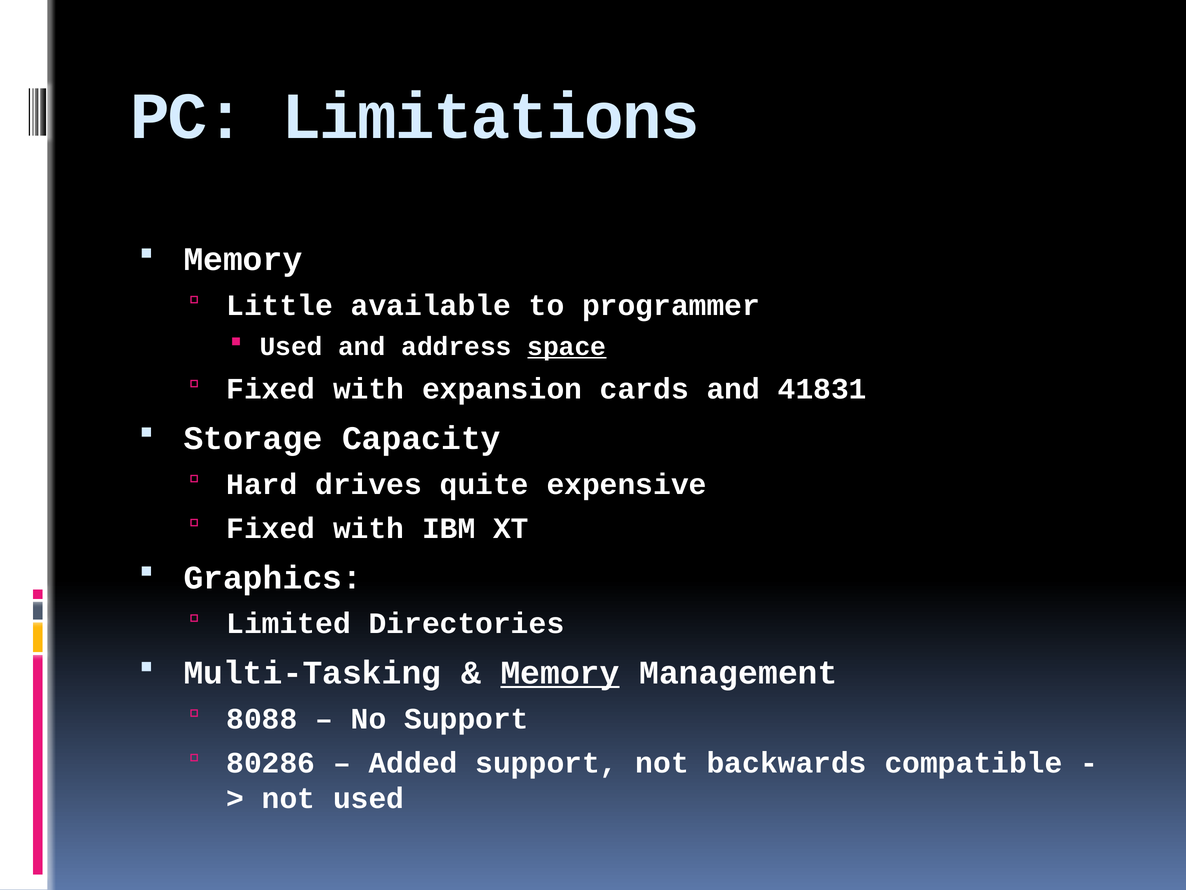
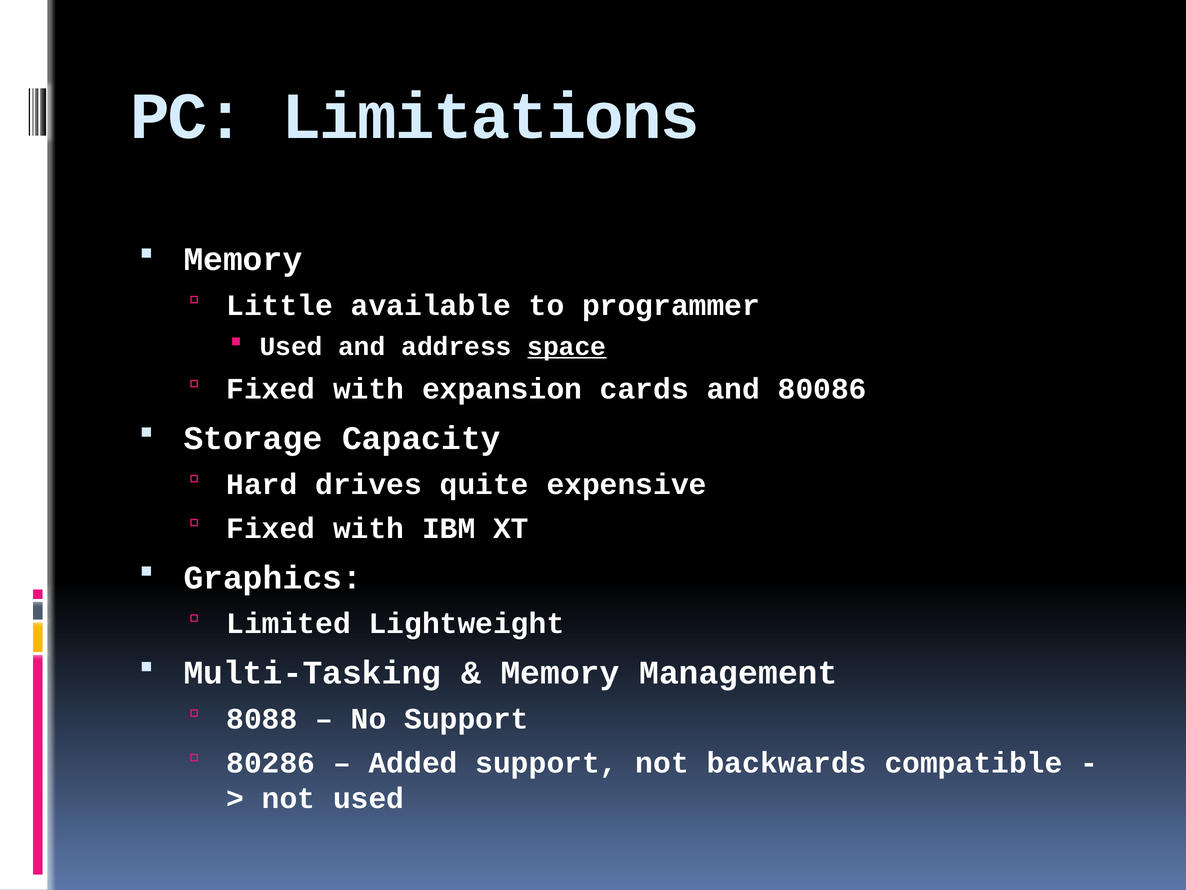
41831: 41831 -> 80086
Directories: Directories -> Lightweight
Memory at (560, 673) underline: present -> none
